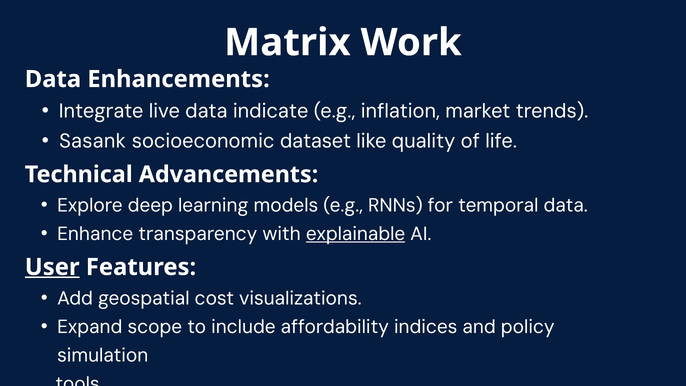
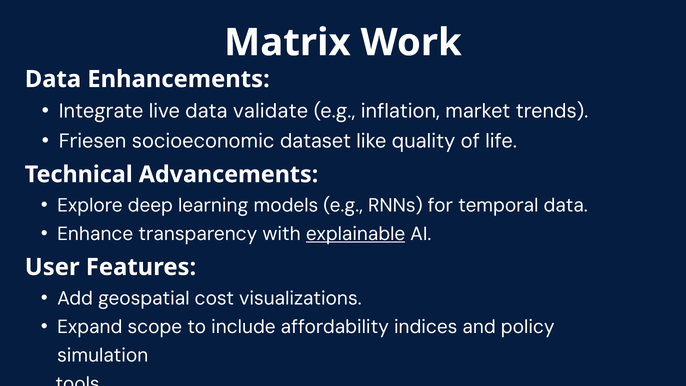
indicate: indicate -> validate
Sasank: Sasank -> Friesen
User underline: present -> none
